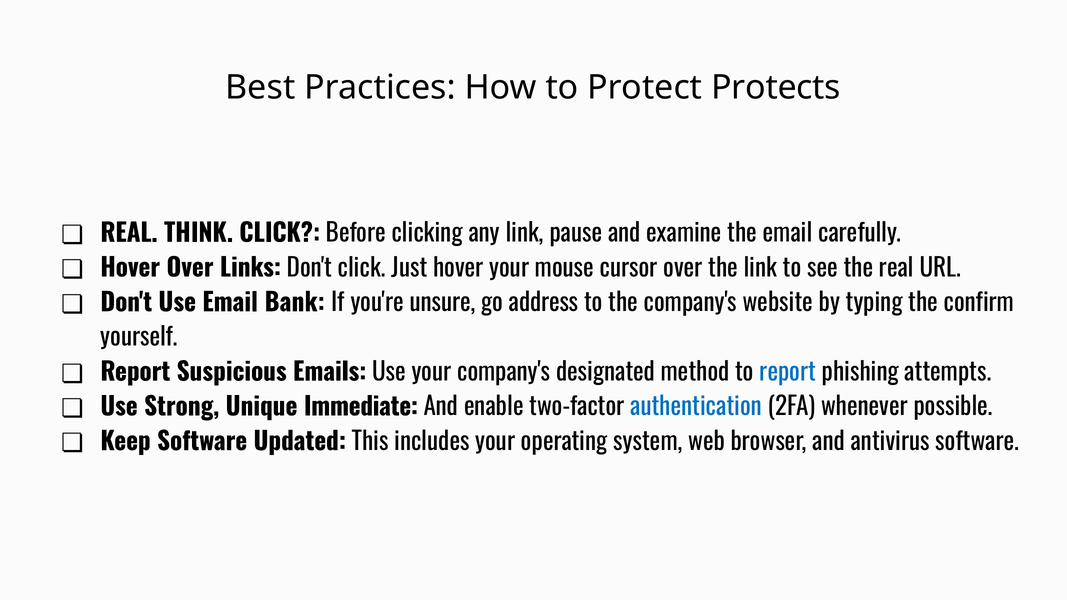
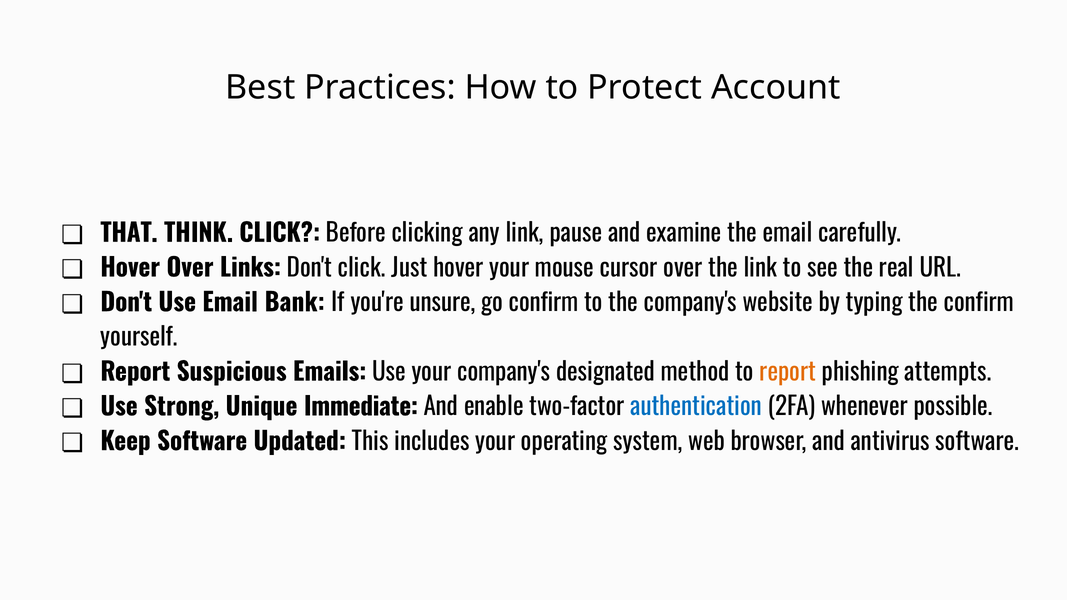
Protects: Protects -> Account
REAL at (129, 234): REAL -> THAT
go address: address -> confirm
report at (788, 373) colour: blue -> orange
